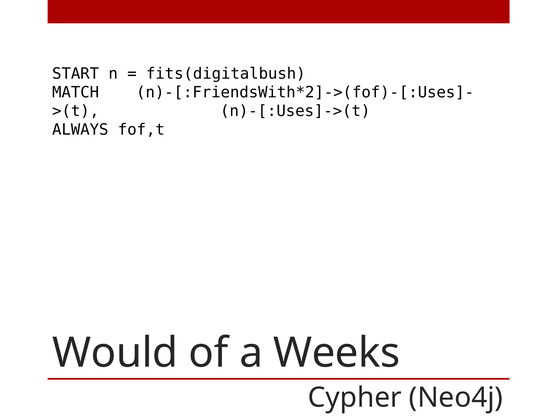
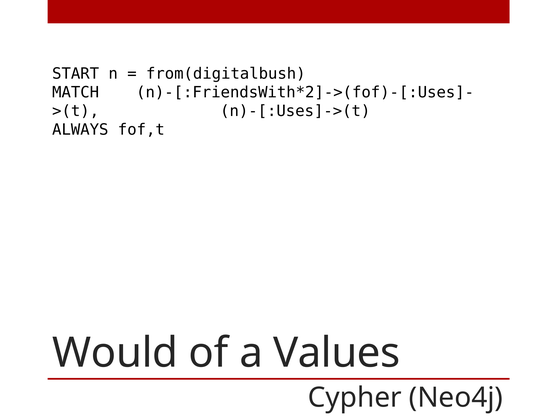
fits(digitalbush: fits(digitalbush -> from(digitalbush
Weeks: Weeks -> Values
